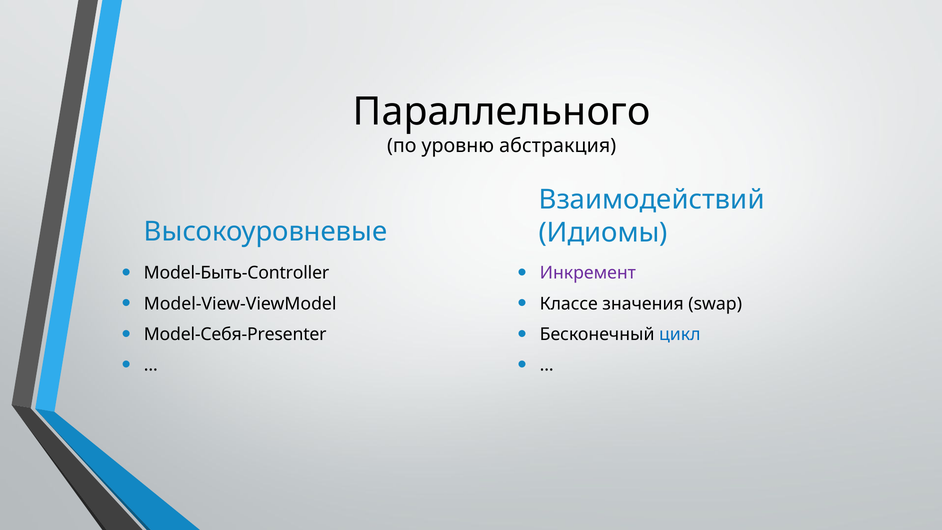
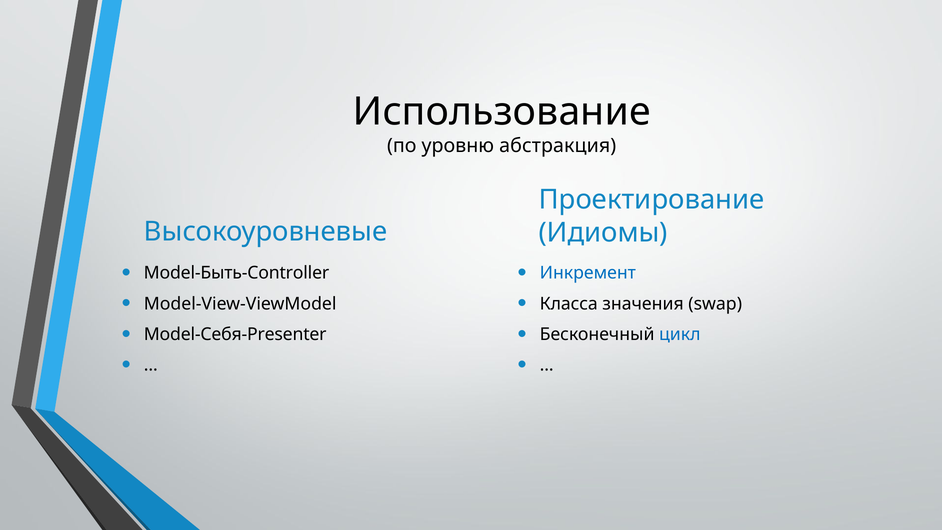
Параллельного: Параллельного -> Использование
Взаимодействий: Взаимодействий -> Проектирование
Инкремент colour: purple -> blue
Классе: Классе -> Класса
